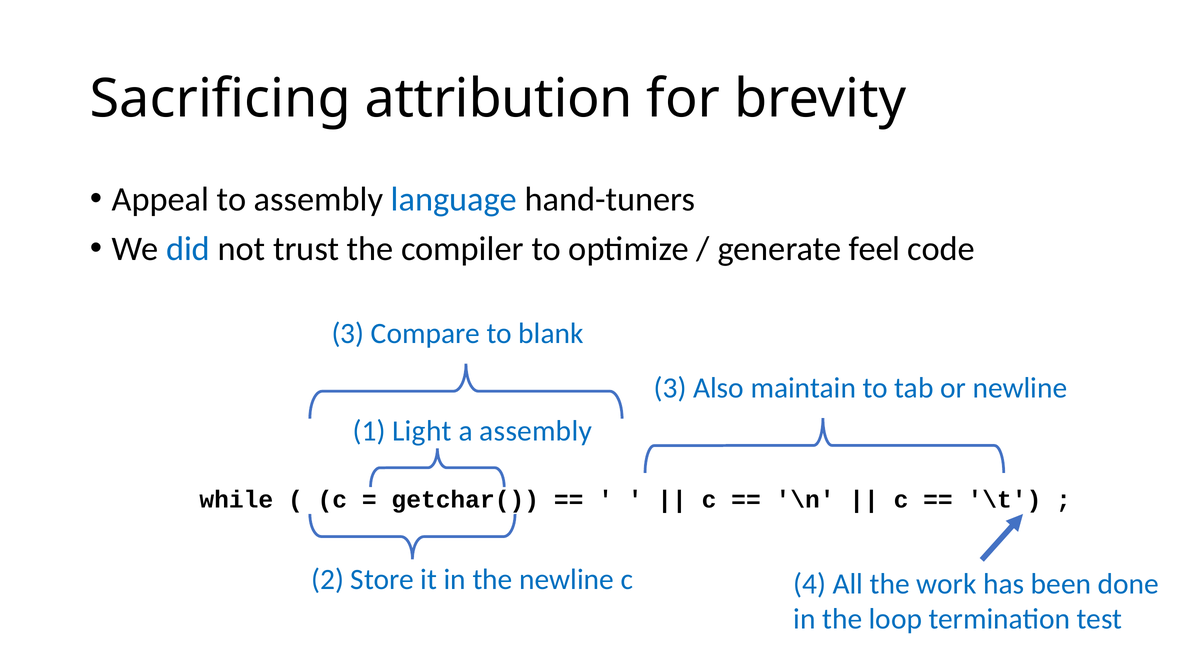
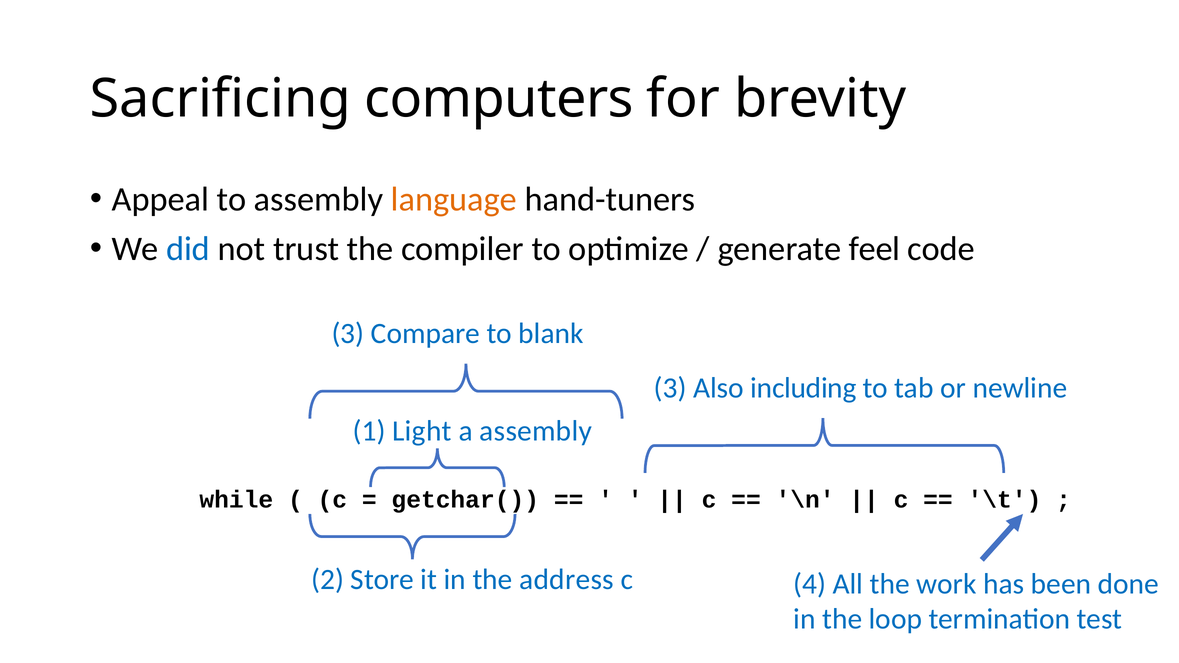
attribution: attribution -> computers
language colour: blue -> orange
maintain: maintain -> including
the newline: newline -> address
